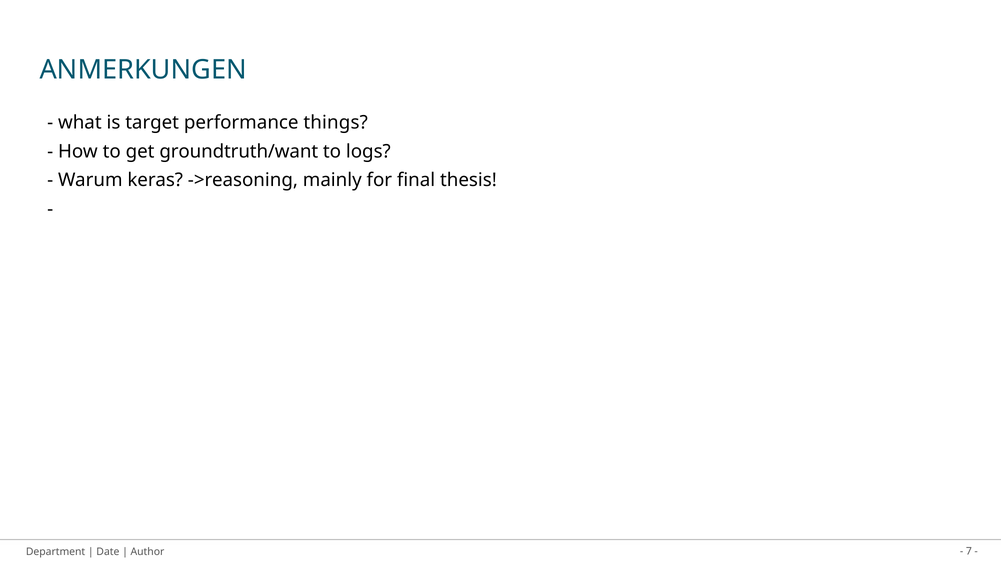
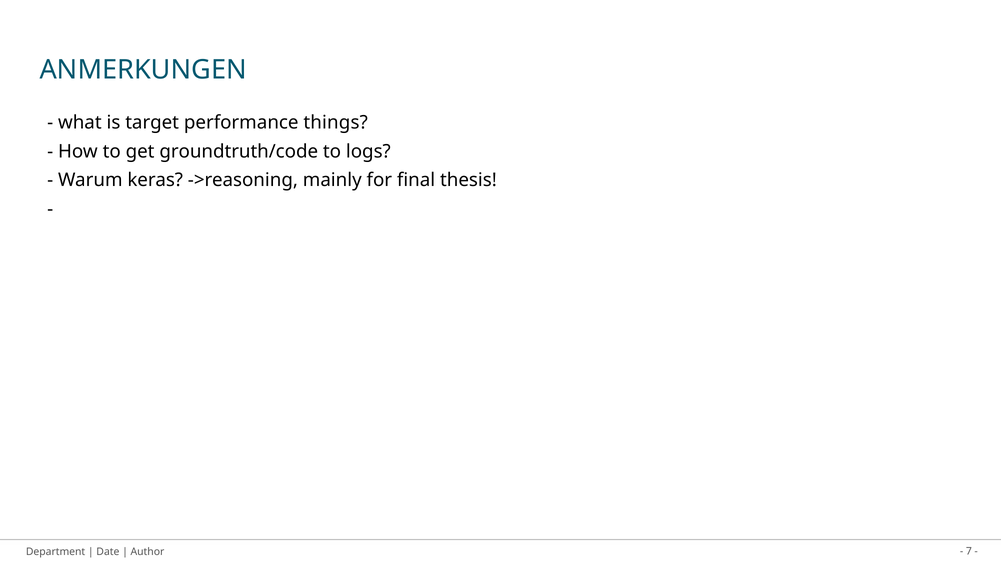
groundtruth/want: groundtruth/want -> groundtruth/code
